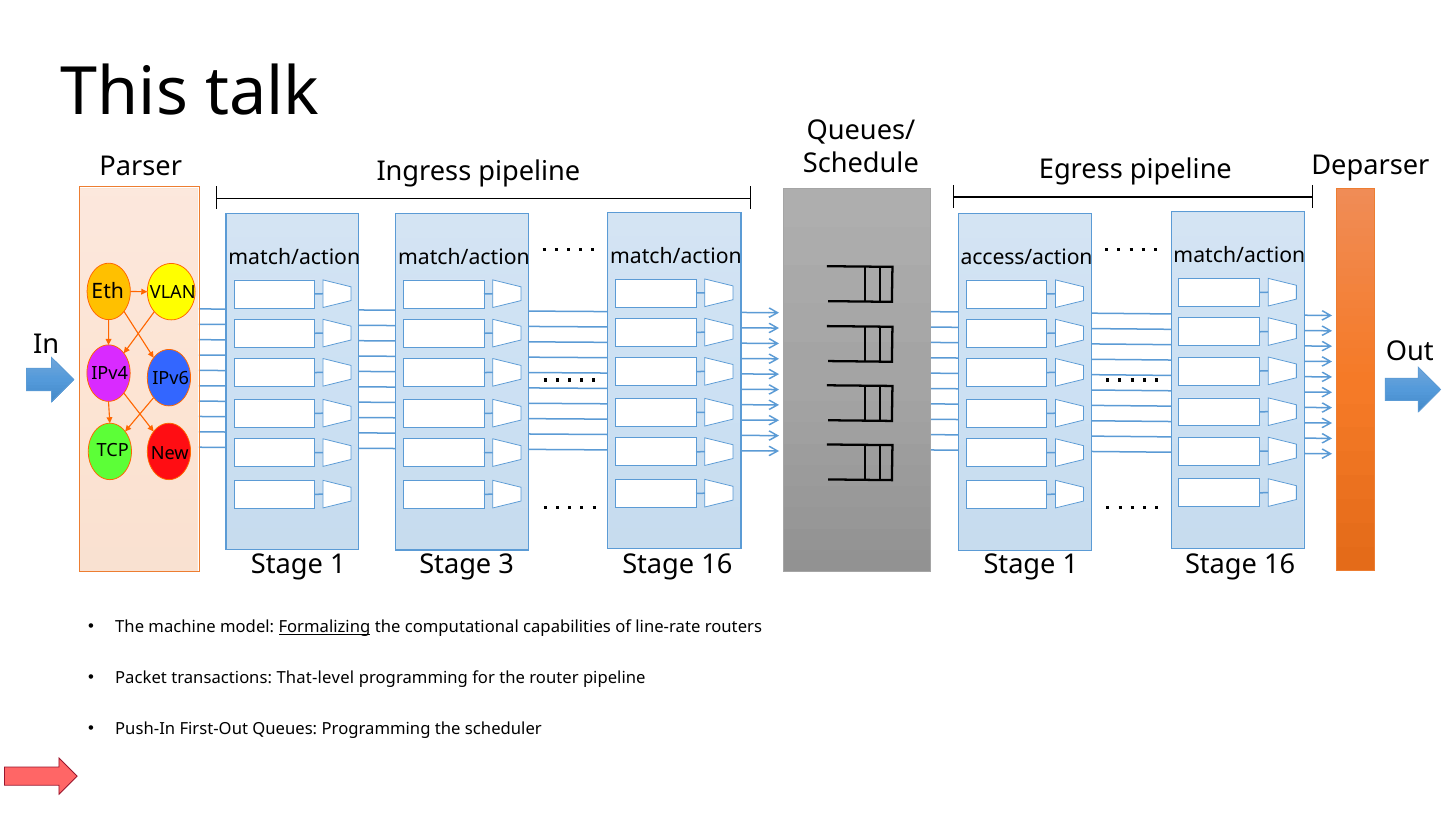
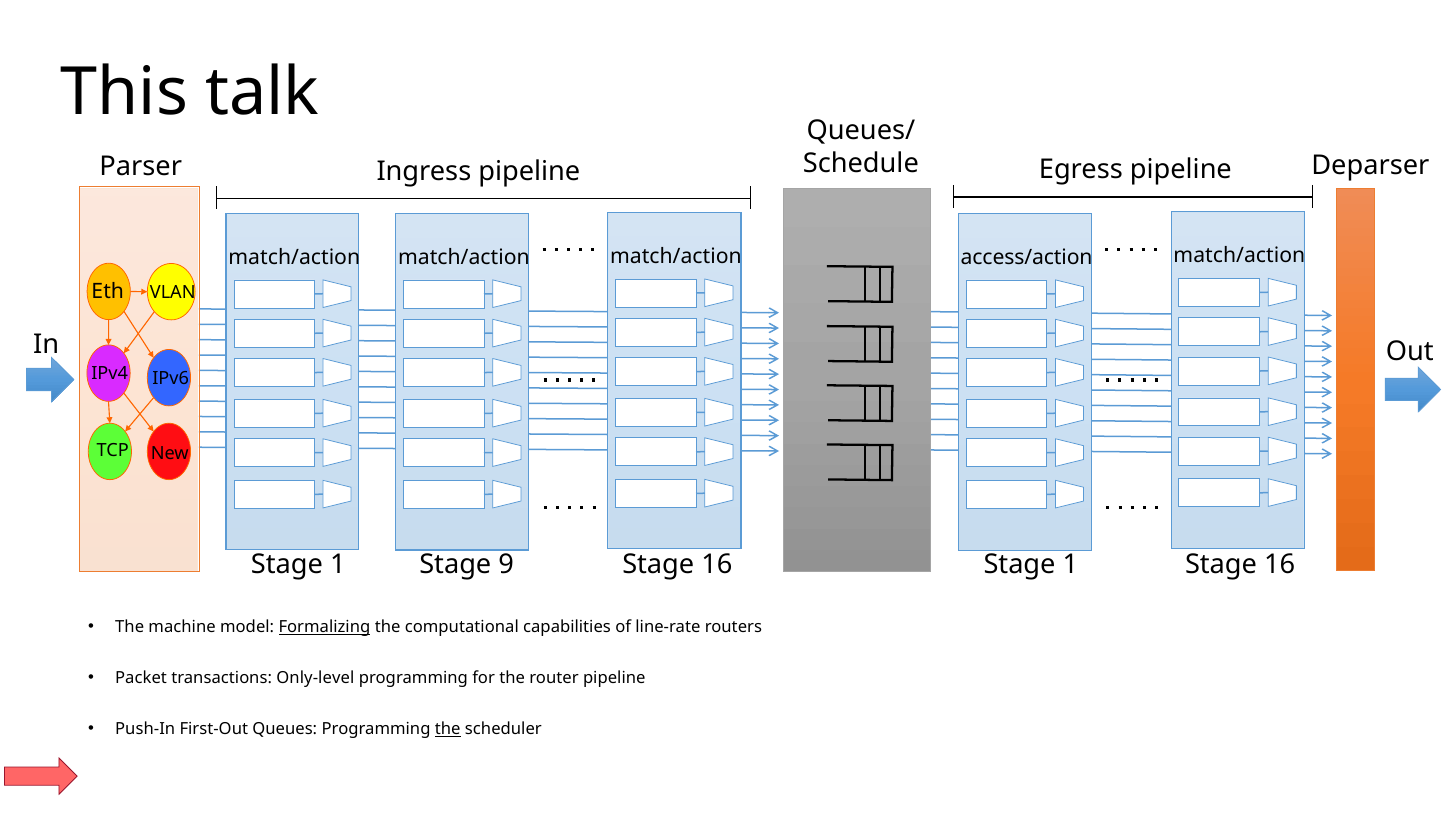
3: 3 -> 9
That-level: That-level -> Only-level
the at (448, 729) underline: none -> present
